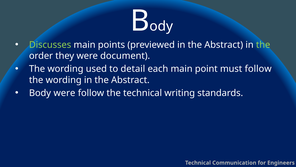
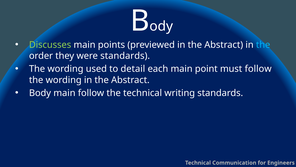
the at (263, 45) colour: light green -> light blue
were document: document -> standards
Body were: were -> main
